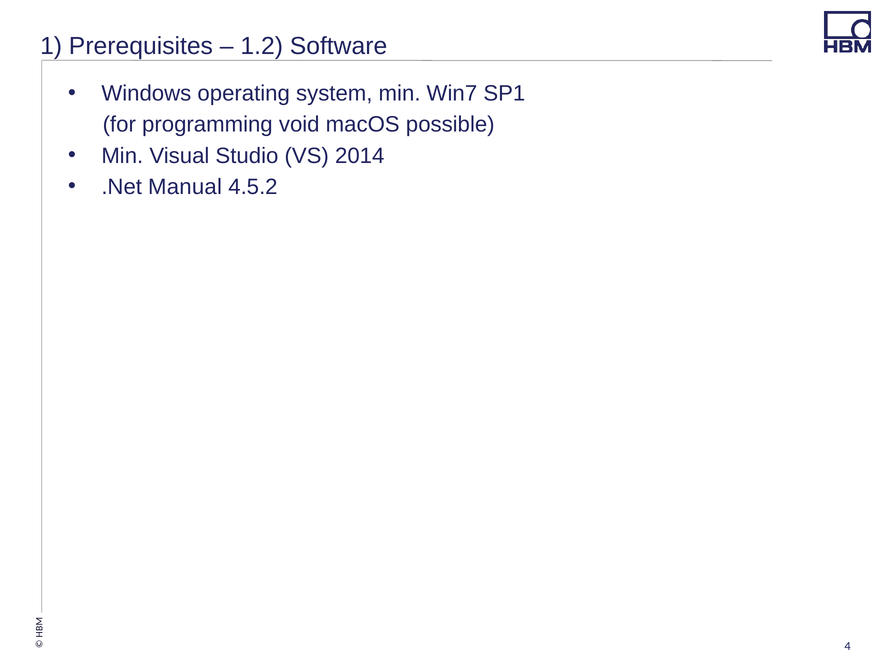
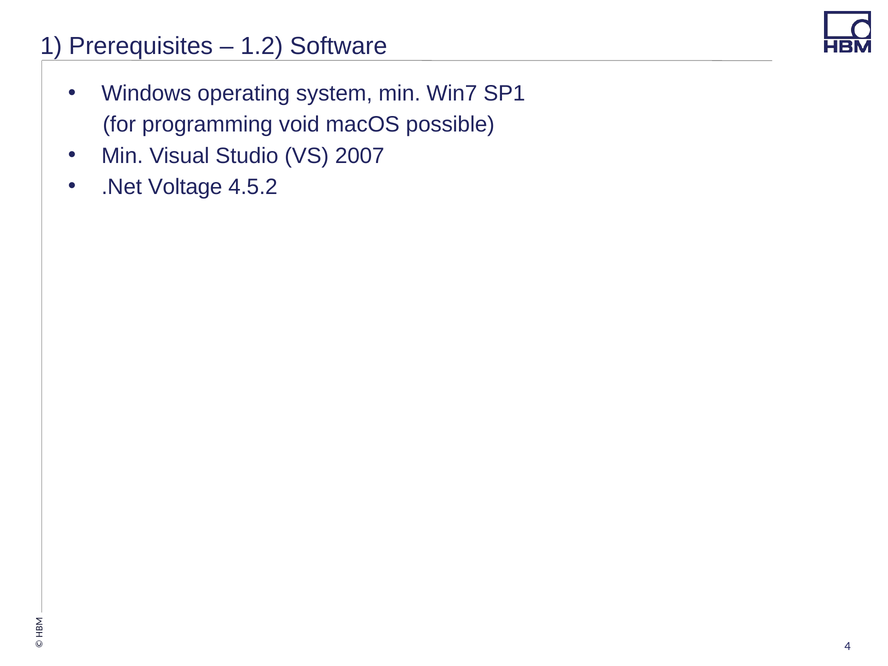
2014: 2014 -> 2007
Manual: Manual -> Voltage
